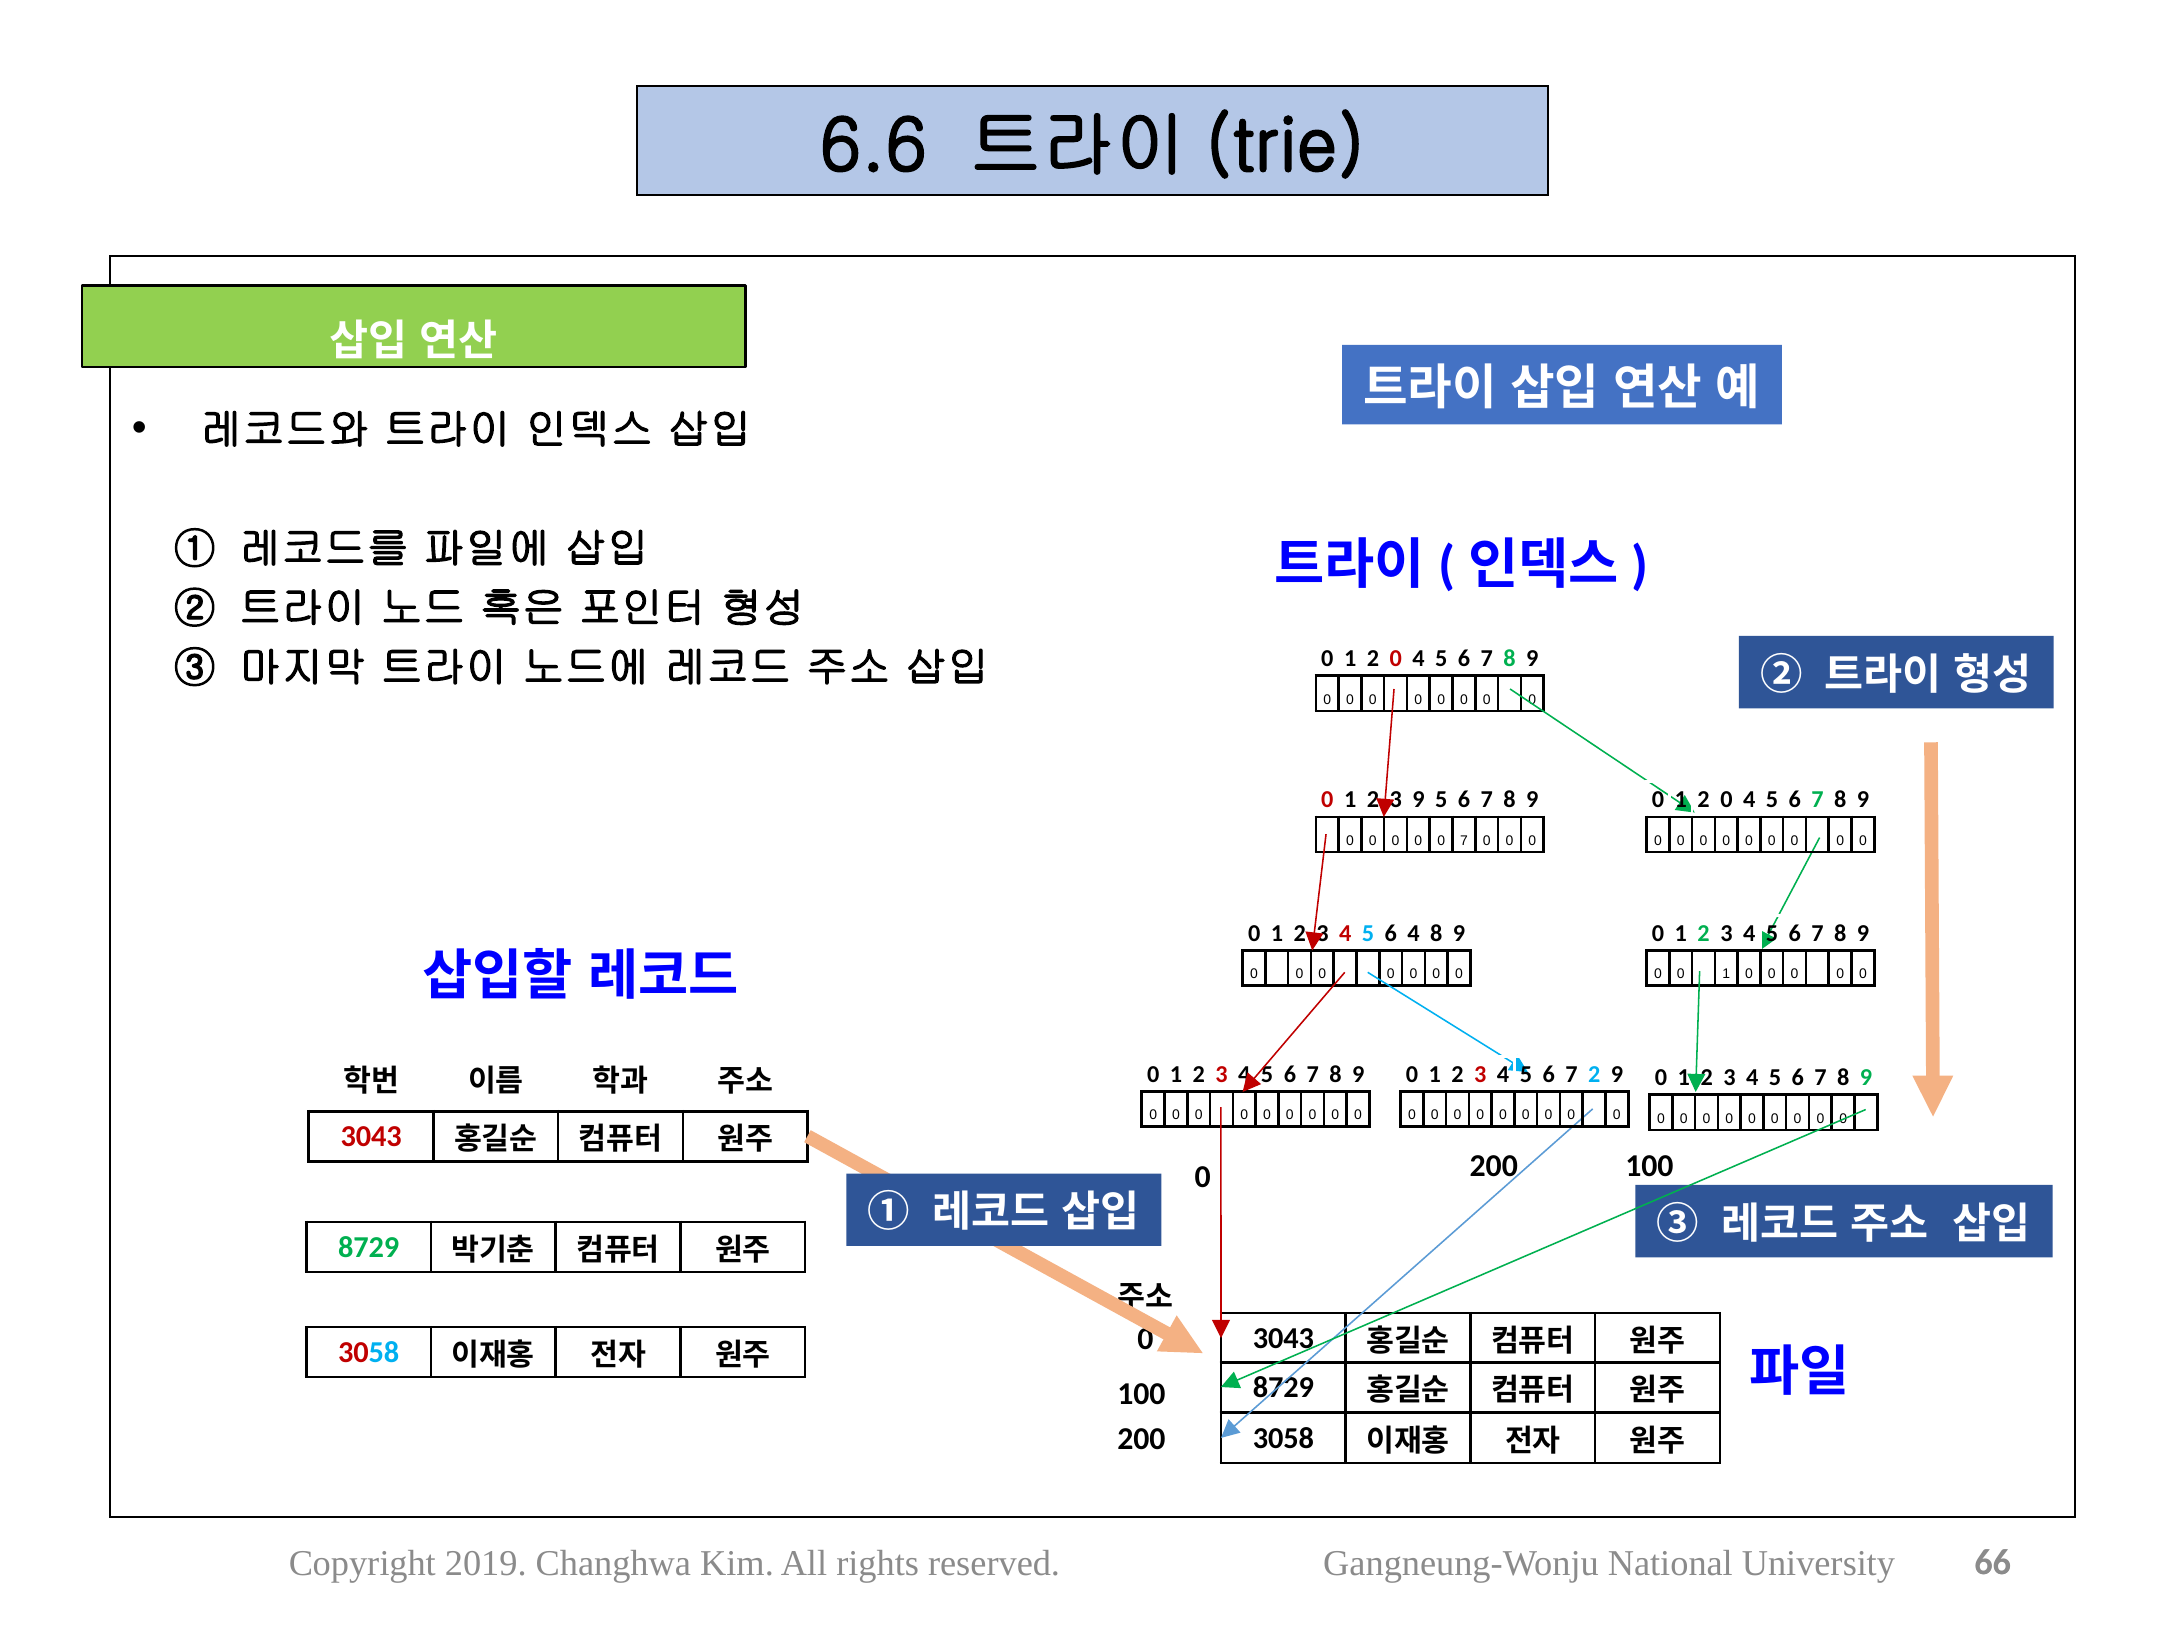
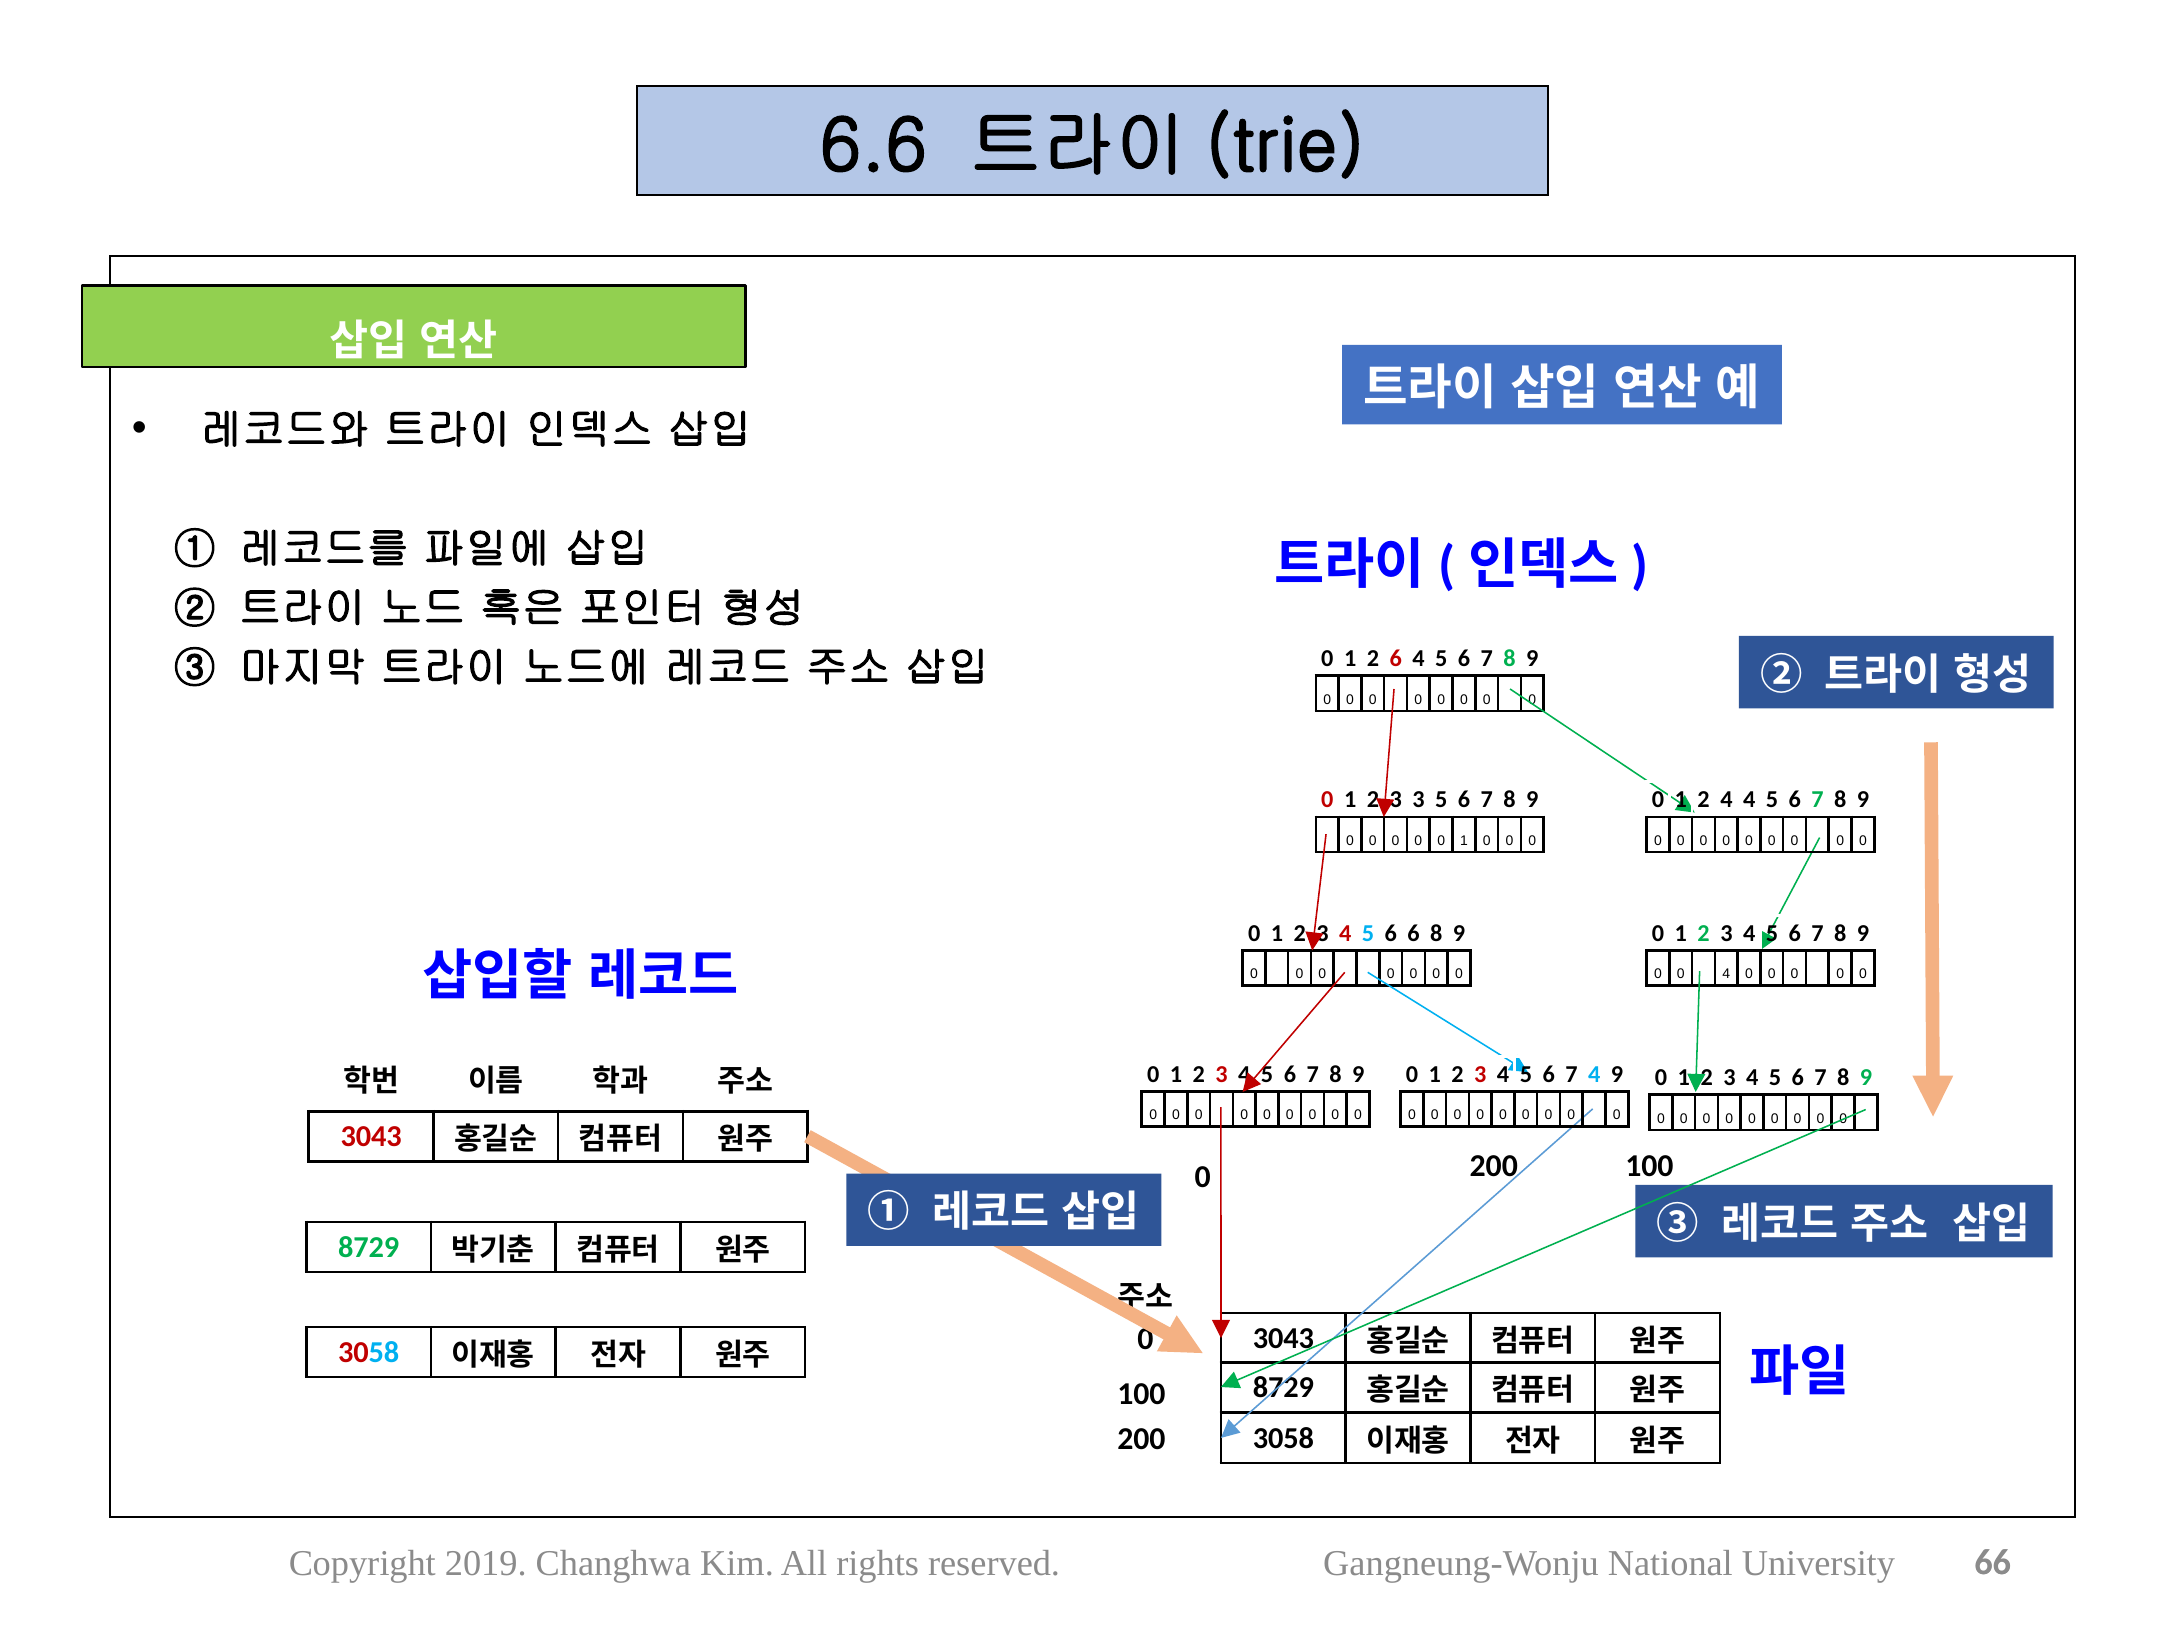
0 at (1396, 659): 0 -> 6
9 at (1418, 800): 9 -> 3
0 at (1726, 800): 0 -> 4
7 at (1464, 841): 7 -> 1
6 4: 4 -> 6
1 at (1726, 974): 1 -> 4
7 2: 2 -> 4
